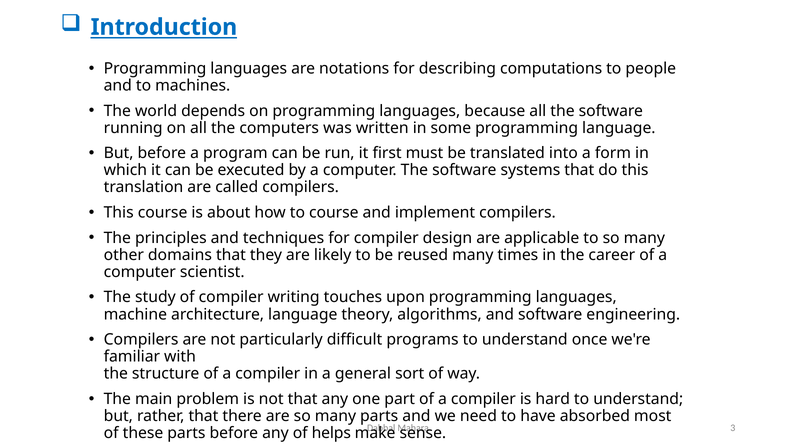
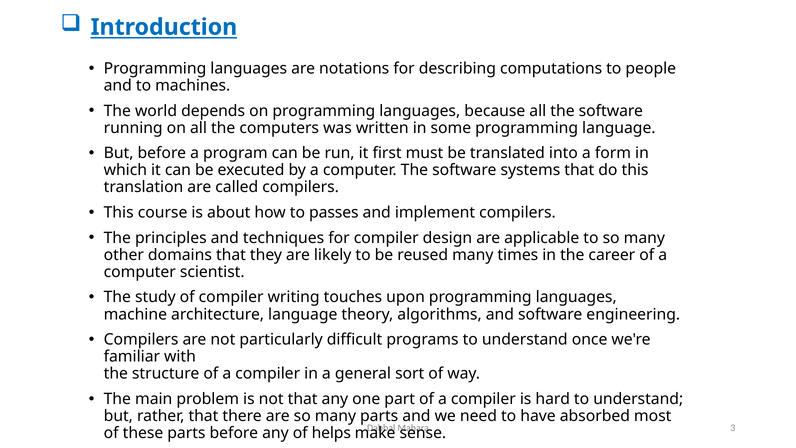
to course: course -> passes
